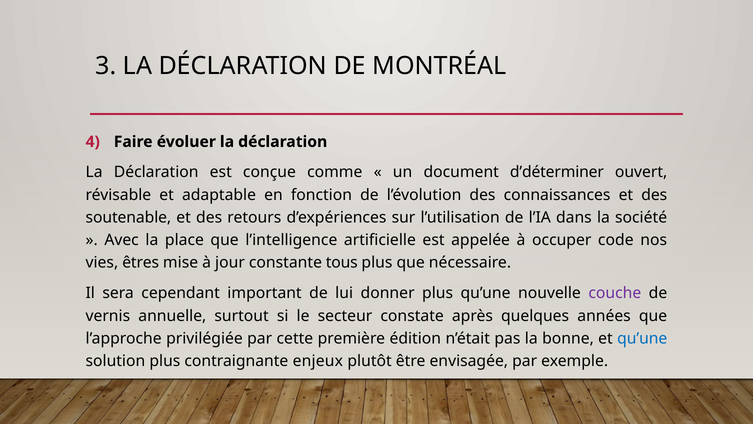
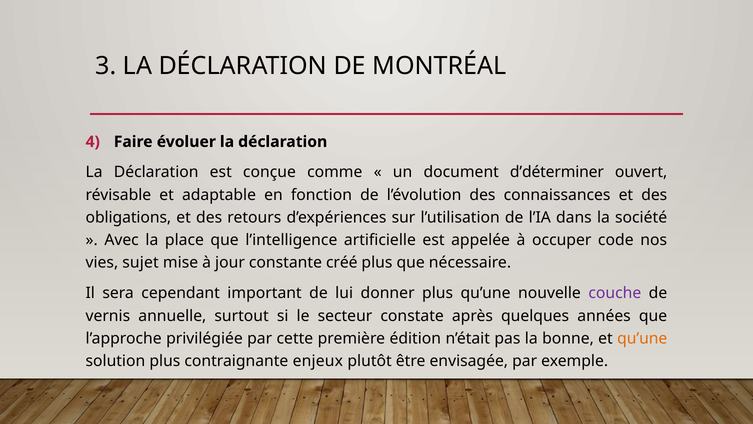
soutenable: soutenable -> obligations
êtres: êtres -> sujet
tous: tous -> créé
qu’une at (642, 338) colour: blue -> orange
